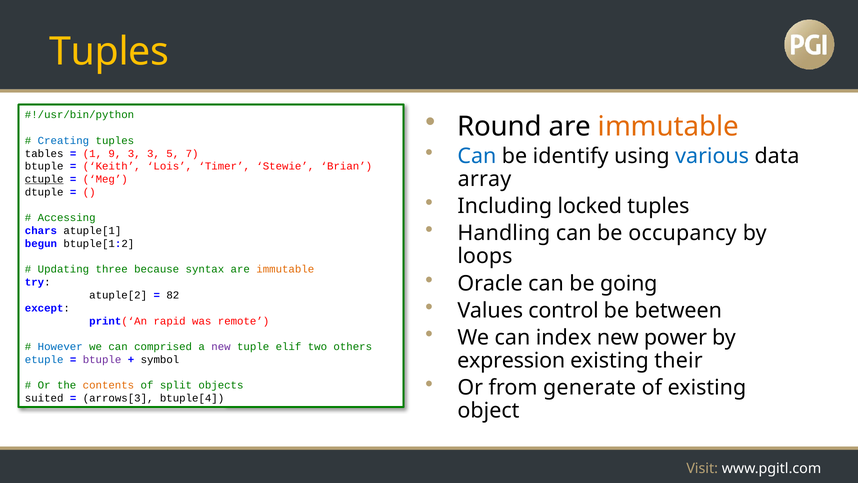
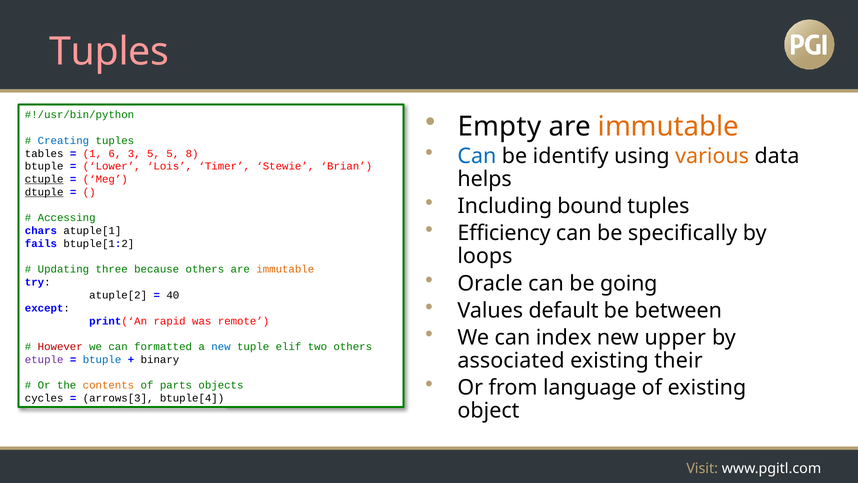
Tuples at (109, 52) colour: yellow -> pink
Round: Round -> Empty
various colour: blue -> orange
9: 9 -> 6
3 3: 3 -> 5
7: 7 -> 8
Keith: Keith -> Lower
array: array -> helps
dtuple underline: none -> present
locked: locked -> bound
Handling: Handling -> Efficiency
occupancy: occupancy -> specifically
begun: begun -> fails
because syntax: syntax -> others
82: 82 -> 40
control: control -> default
power: power -> upper
However colour: blue -> red
comprised: comprised -> formatted
new at (221, 346) colour: purple -> blue
expression: expression -> associated
etuple colour: blue -> purple
btuple at (102, 359) colour: purple -> blue
symbol: symbol -> binary
generate: generate -> language
split: split -> parts
suited: suited -> cycles
